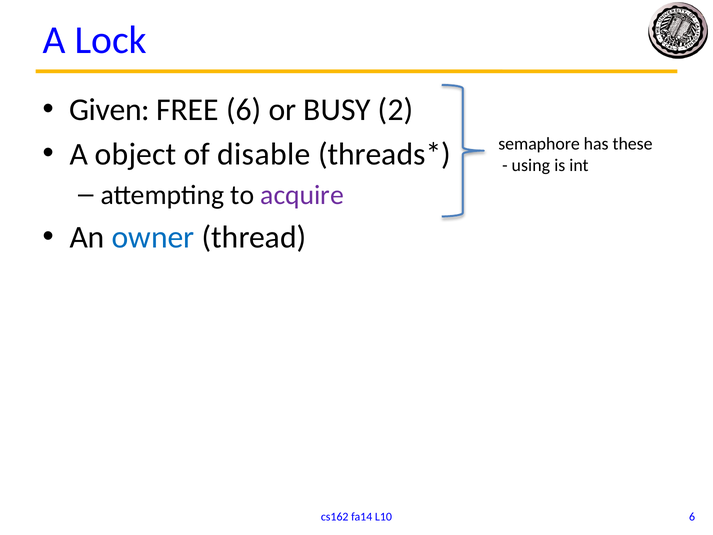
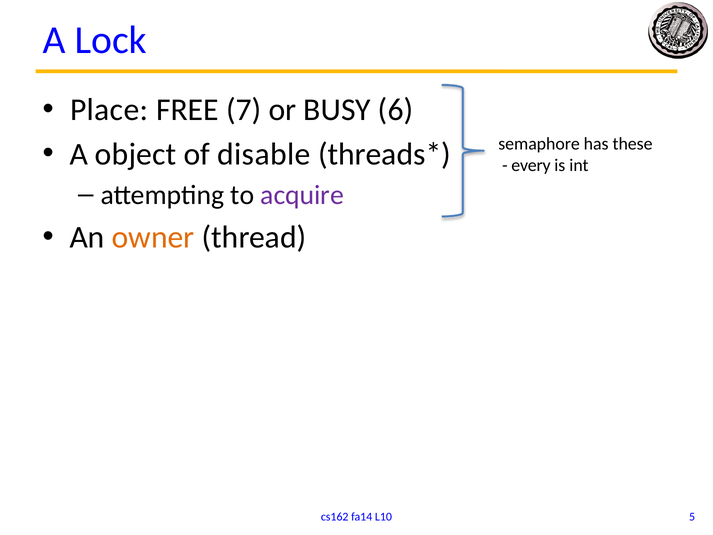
Given: Given -> Place
FREE 6: 6 -> 7
2: 2 -> 6
using: using -> every
owner colour: blue -> orange
L10 6: 6 -> 5
